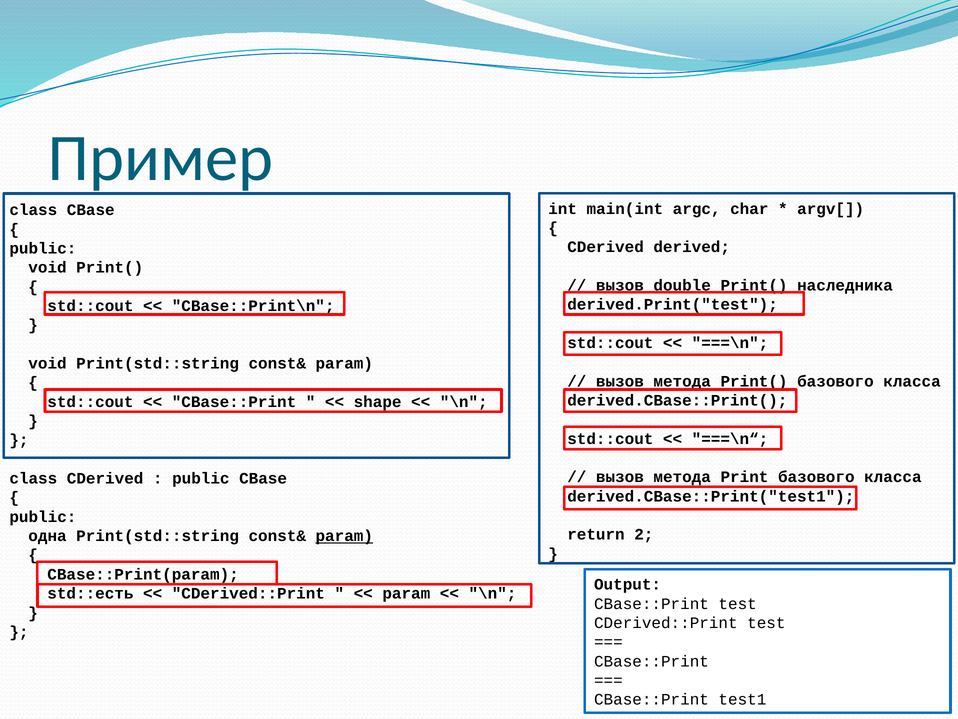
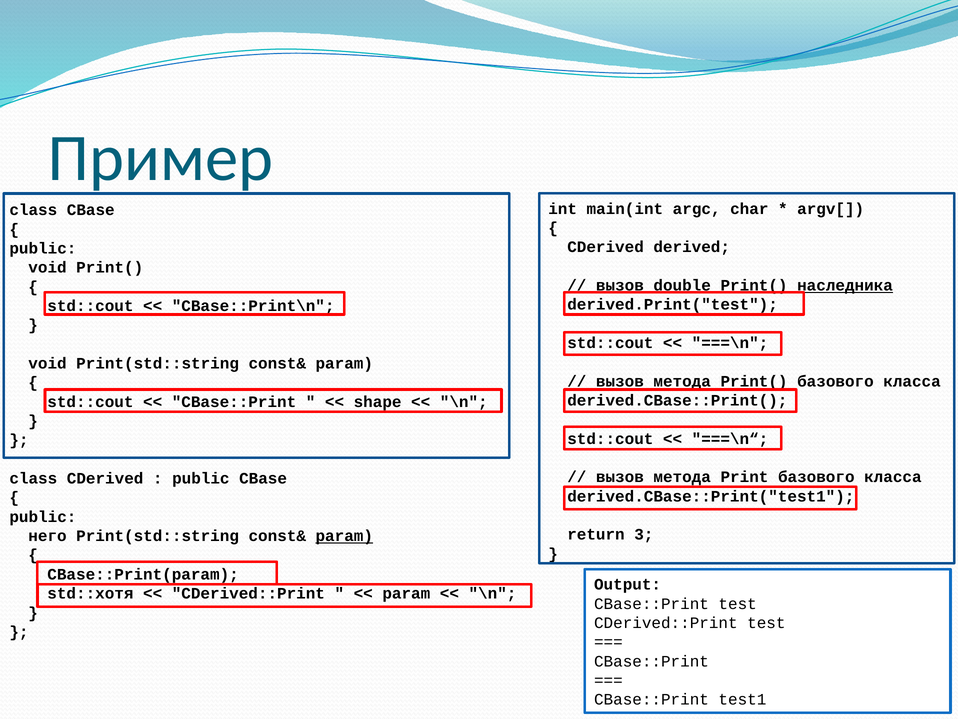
наследника underline: none -> present
2: 2 -> 3
одна: одна -> него
std::есть: std::есть -> std::хотя
